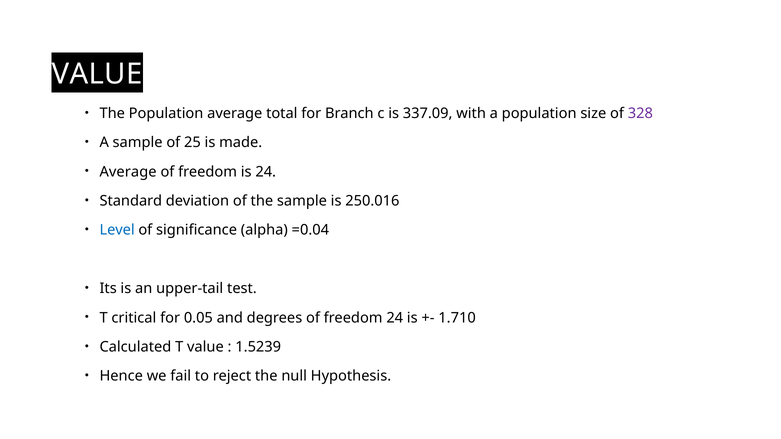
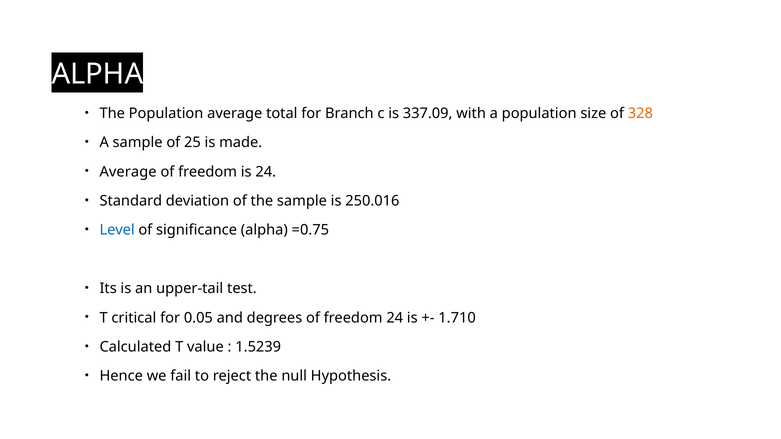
VALUE at (97, 74): VALUE -> ALPHA
328 colour: purple -> orange
=0.04: =0.04 -> =0.75
